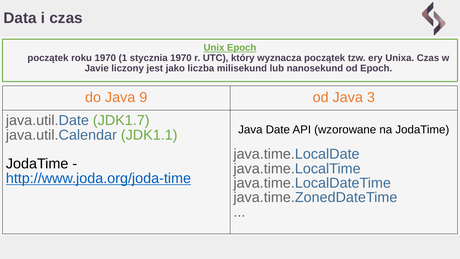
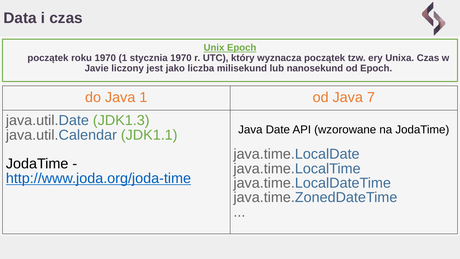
Java 9: 9 -> 1
3: 3 -> 7
JDK1.7: JDK1.7 -> JDK1.3
